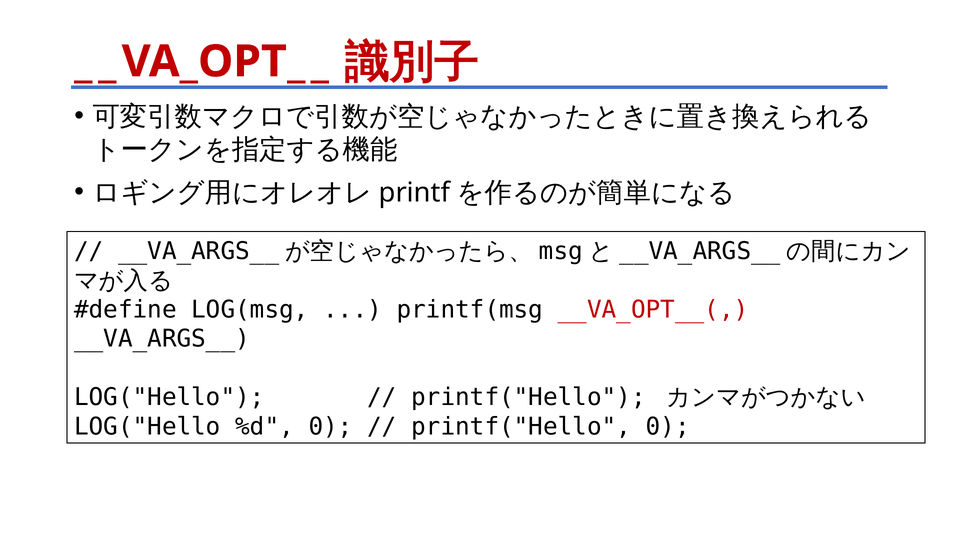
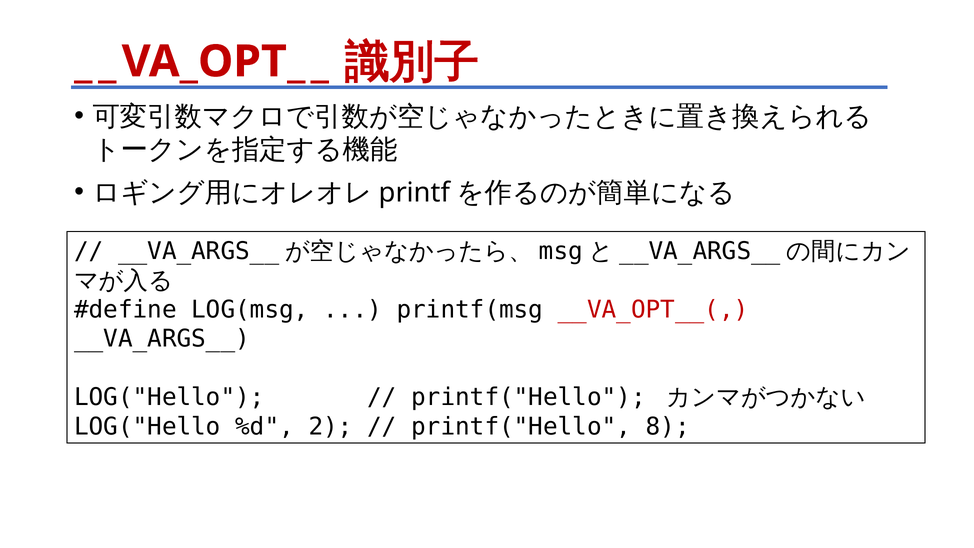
%d 0: 0 -> 2
printf("Hello 0: 0 -> 8
